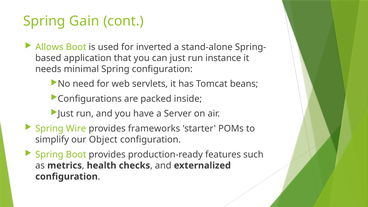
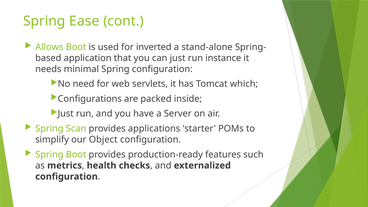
Gain: Gain -> Ease
beans: beans -> which
Wire: Wire -> Scan
frameworks: frameworks -> applications
